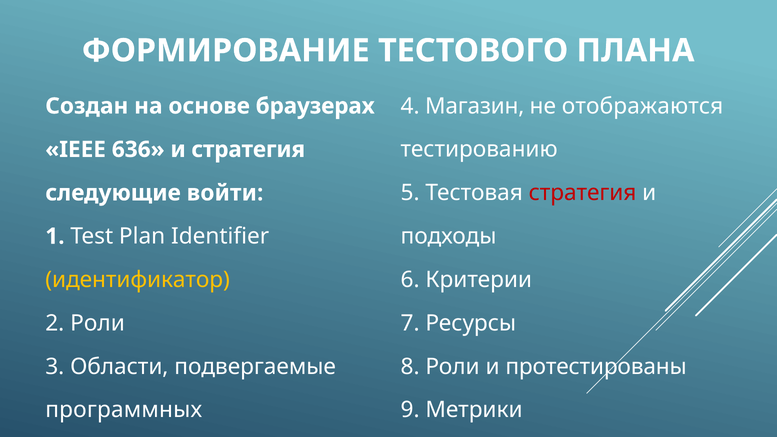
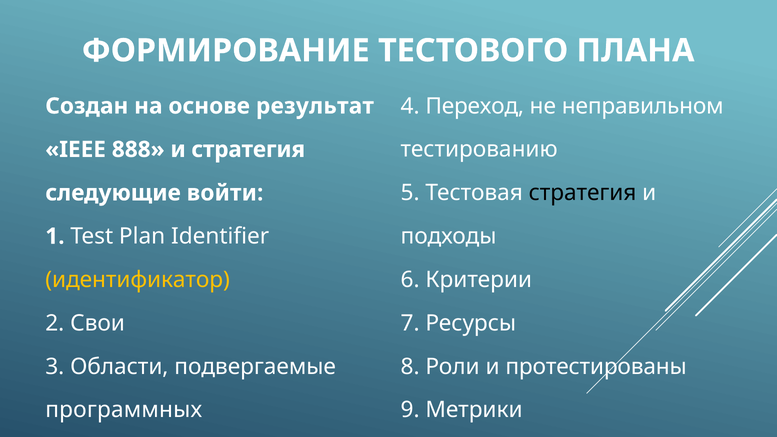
Магазин: Магазин -> Переход
отображаются: отображаются -> неправильном
браузерах: браузерах -> результат
636: 636 -> 888
стратегия at (583, 193) colour: red -> black
2 Роли: Роли -> Свои
